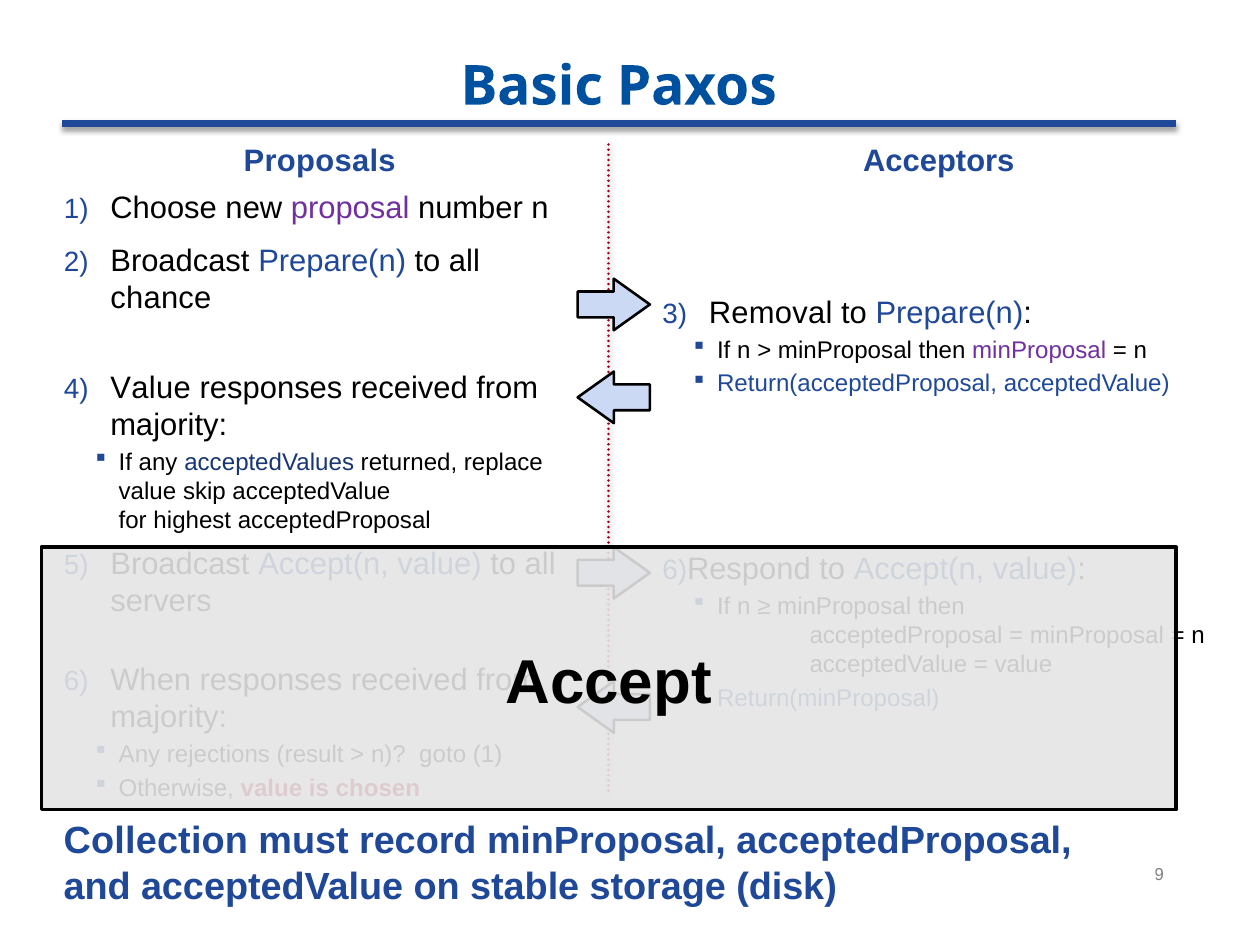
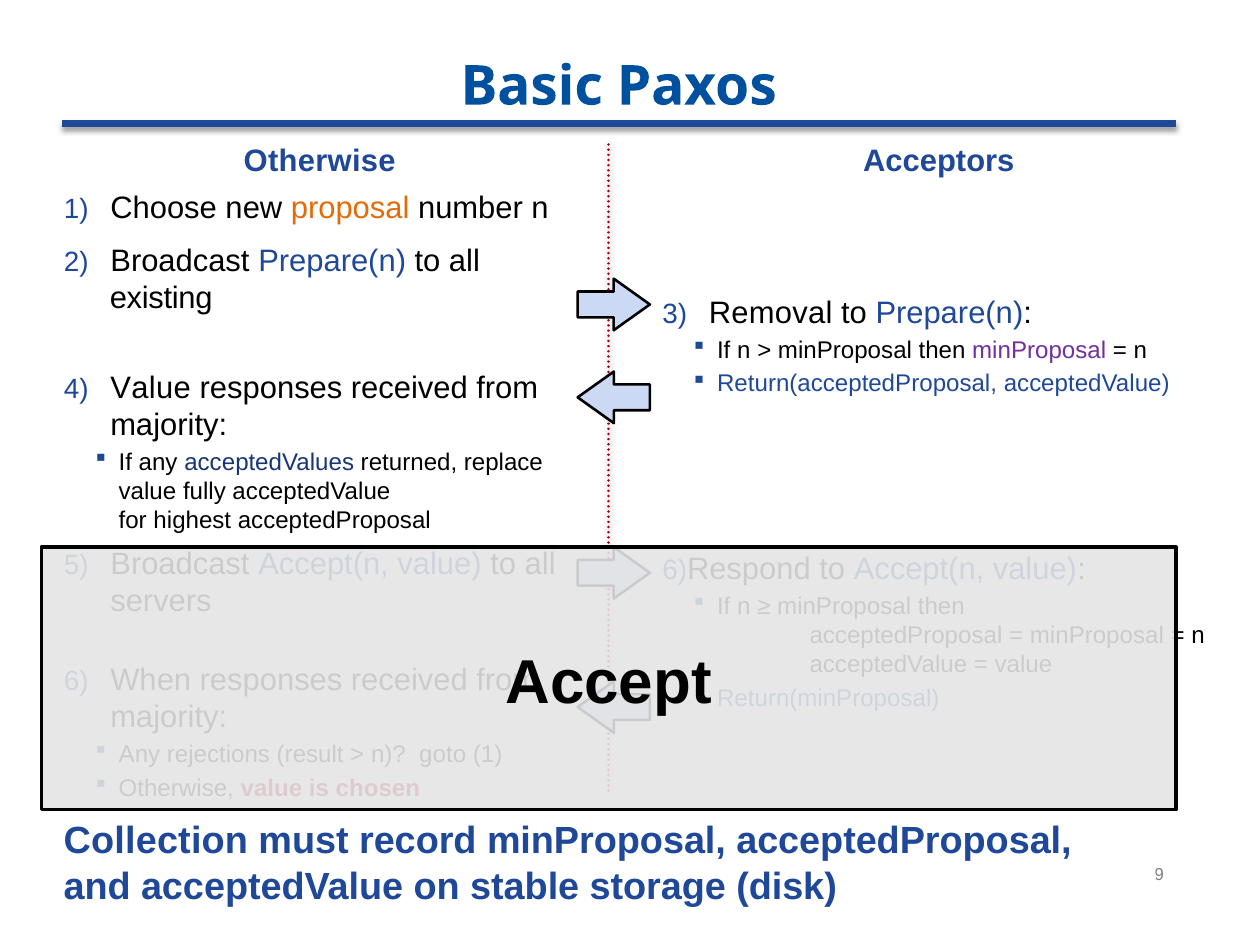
Proposals at (320, 161): Proposals -> Otherwise
proposal colour: purple -> orange
chance: chance -> existing
skip: skip -> fully
